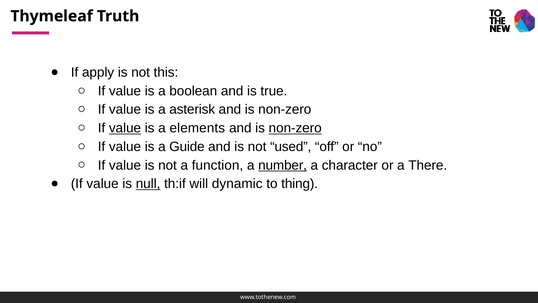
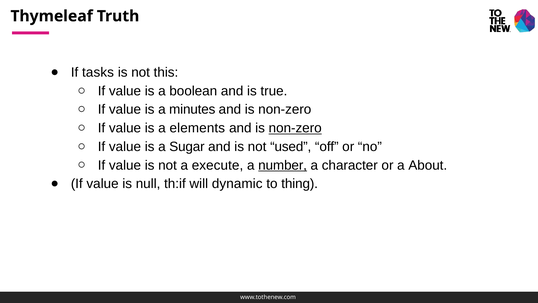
apply: apply -> tasks
asterisk: asterisk -> minutes
value at (125, 128) underline: present -> none
Guide: Guide -> Sugar
function: function -> execute
There: There -> About
null underline: present -> none
